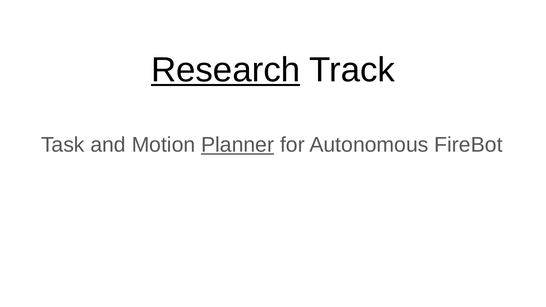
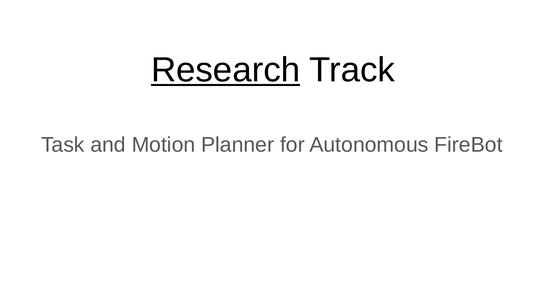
Planner underline: present -> none
